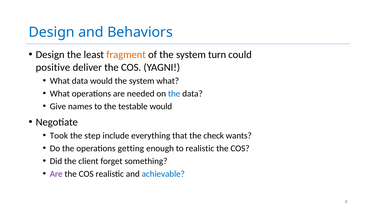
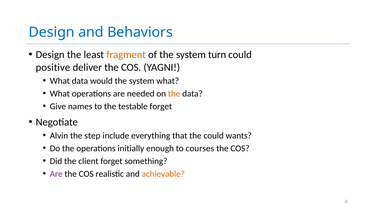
the at (174, 94) colour: blue -> orange
testable would: would -> forget
Took: Took -> Alvin
the check: check -> could
getting: getting -> initially
to realistic: realistic -> courses
achievable colour: blue -> orange
